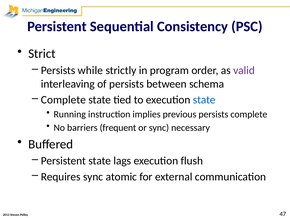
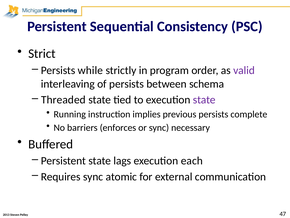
Complete at (63, 100): Complete -> Threaded
state at (204, 100) colour: blue -> purple
frequent: frequent -> enforces
flush: flush -> each
